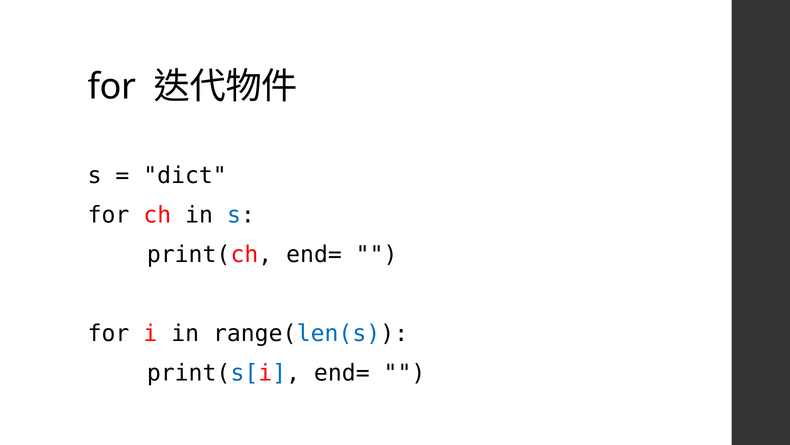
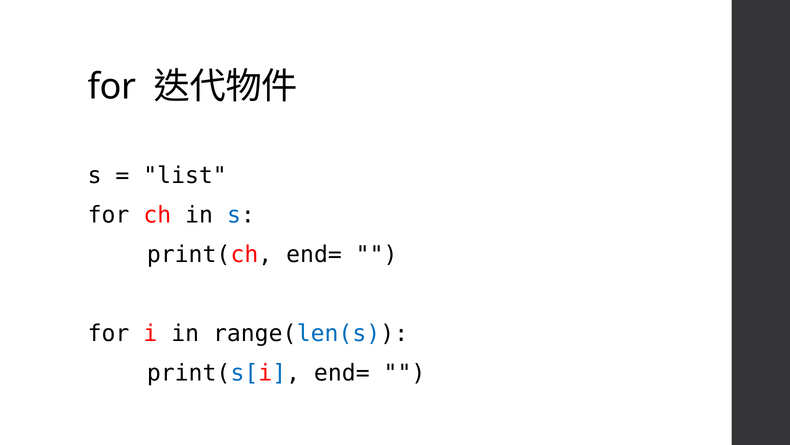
dict: dict -> list
